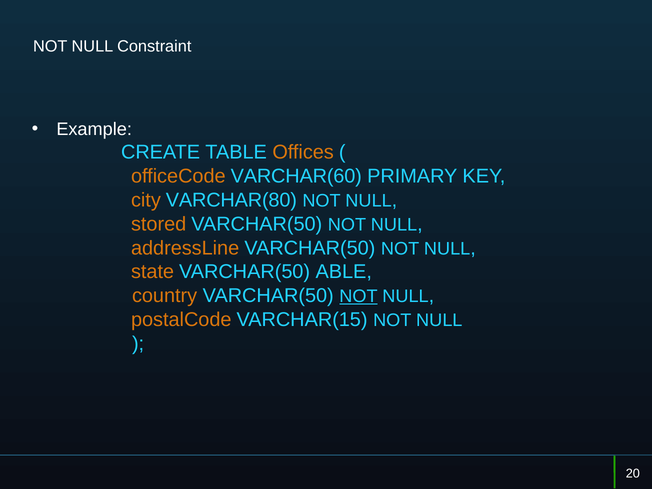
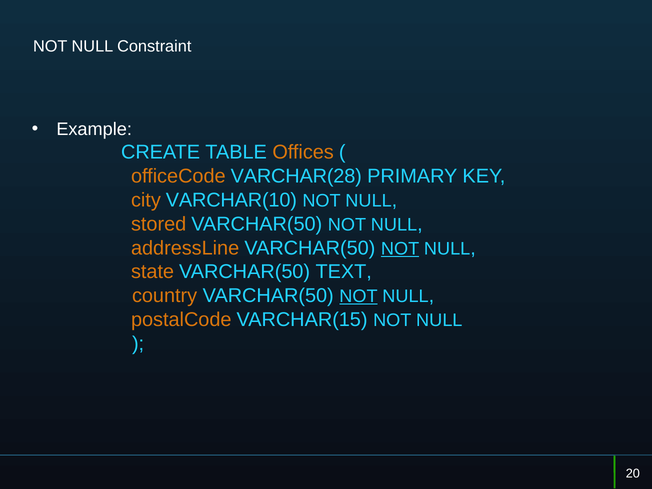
VARCHAR(60: VARCHAR(60 -> VARCHAR(28
VARCHAR(80: VARCHAR(80 -> VARCHAR(10
NOT at (400, 249) underline: none -> present
ABLE: ABLE -> TEXT
